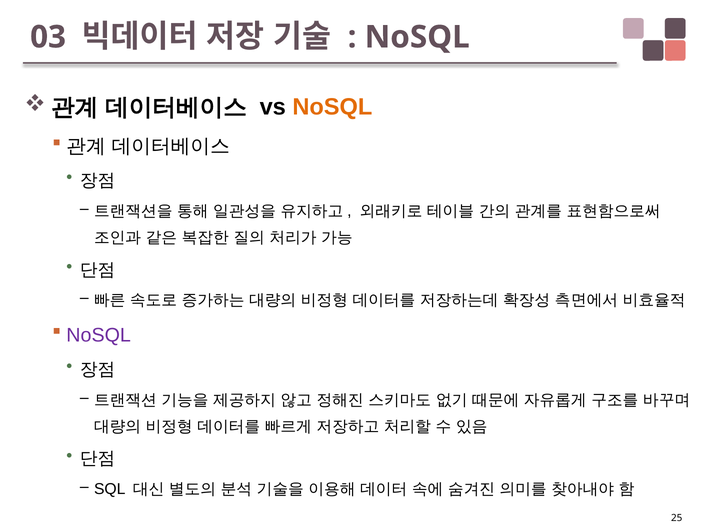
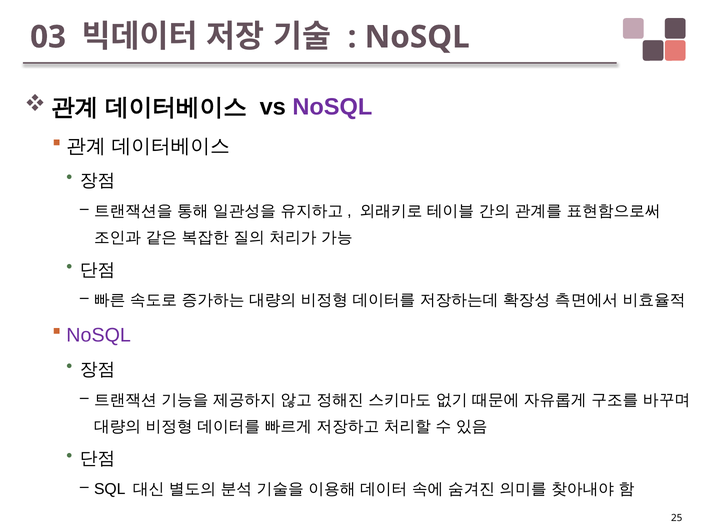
NoSQL at (332, 107) colour: orange -> purple
